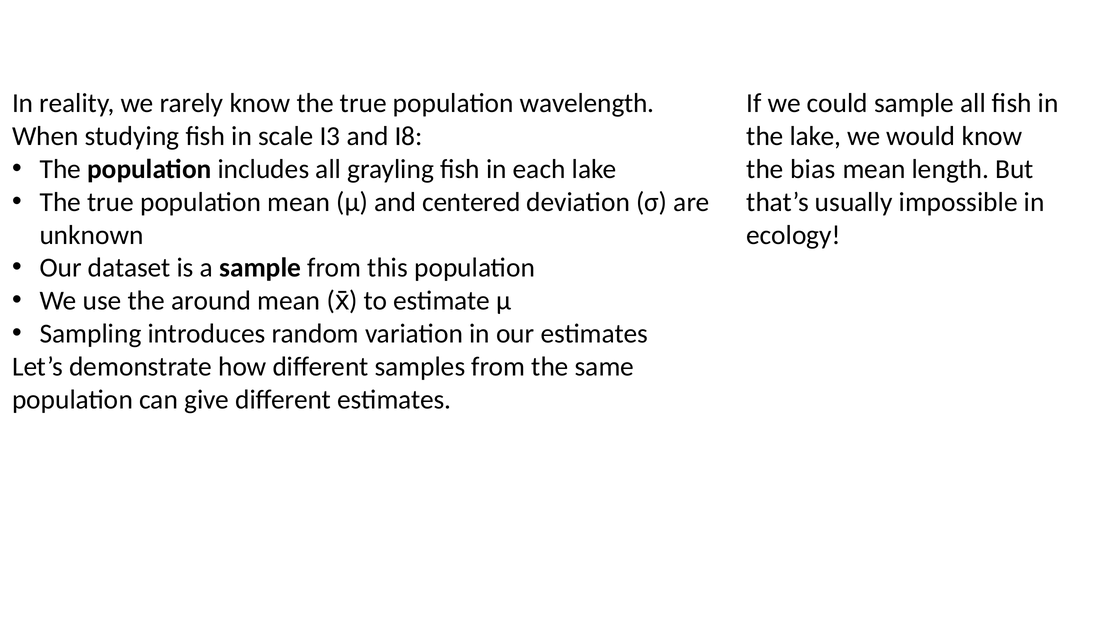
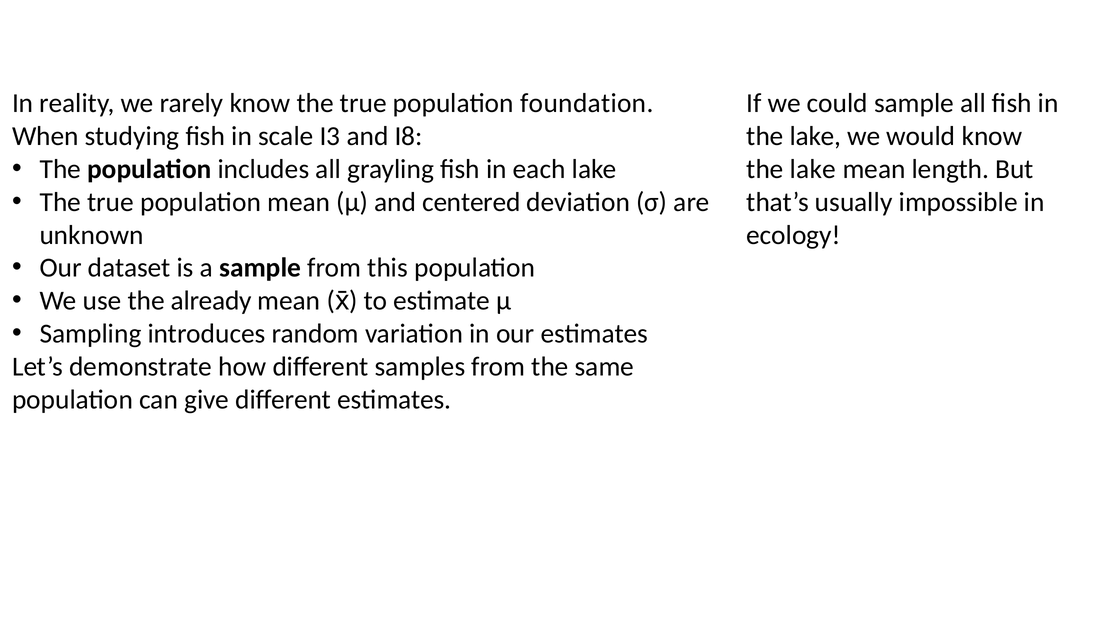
wavelength: wavelength -> foundation
bias at (813, 169): bias -> lake
around: around -> already
